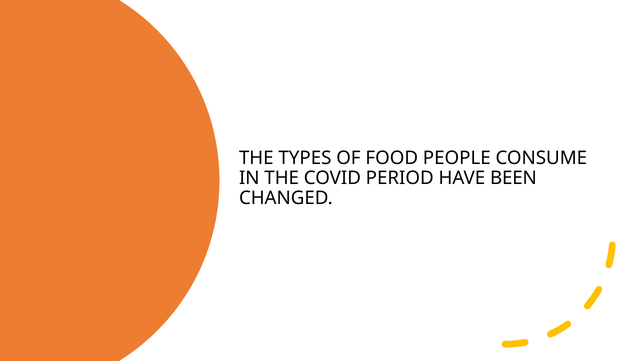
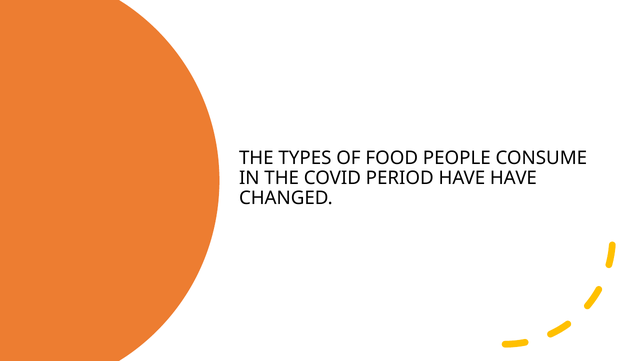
HAVE BEEN: BEEN -> HAVE
